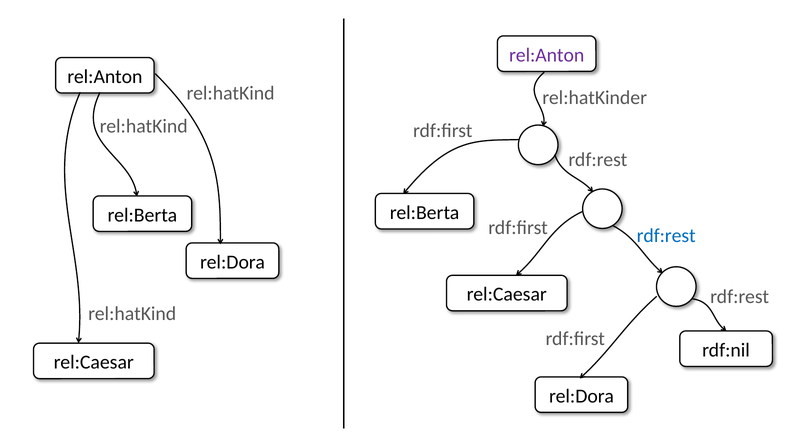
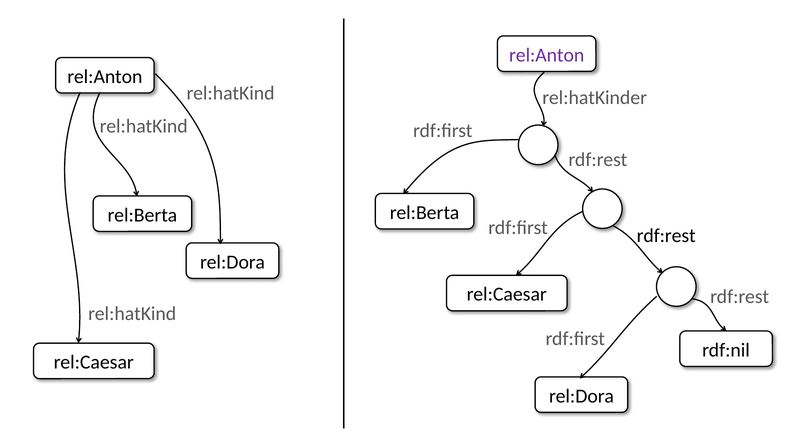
rdf:rest at (666, 236) colour: blue -> black
